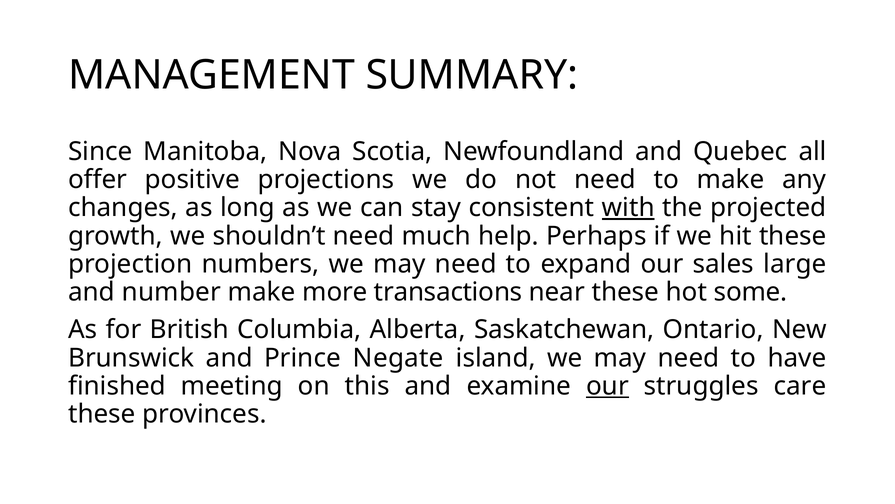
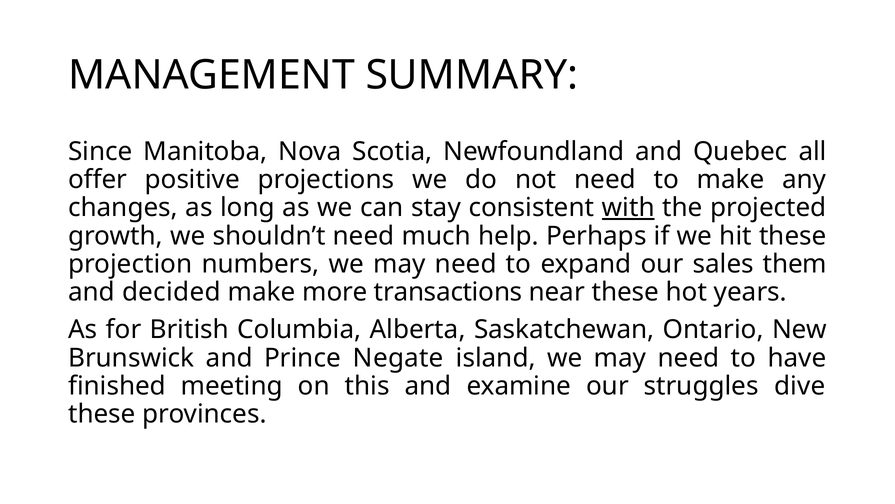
large: large -> them
number: number -> decided
some: some -> years
our at (607, 386) underline: present -> none
care: care -> dive
